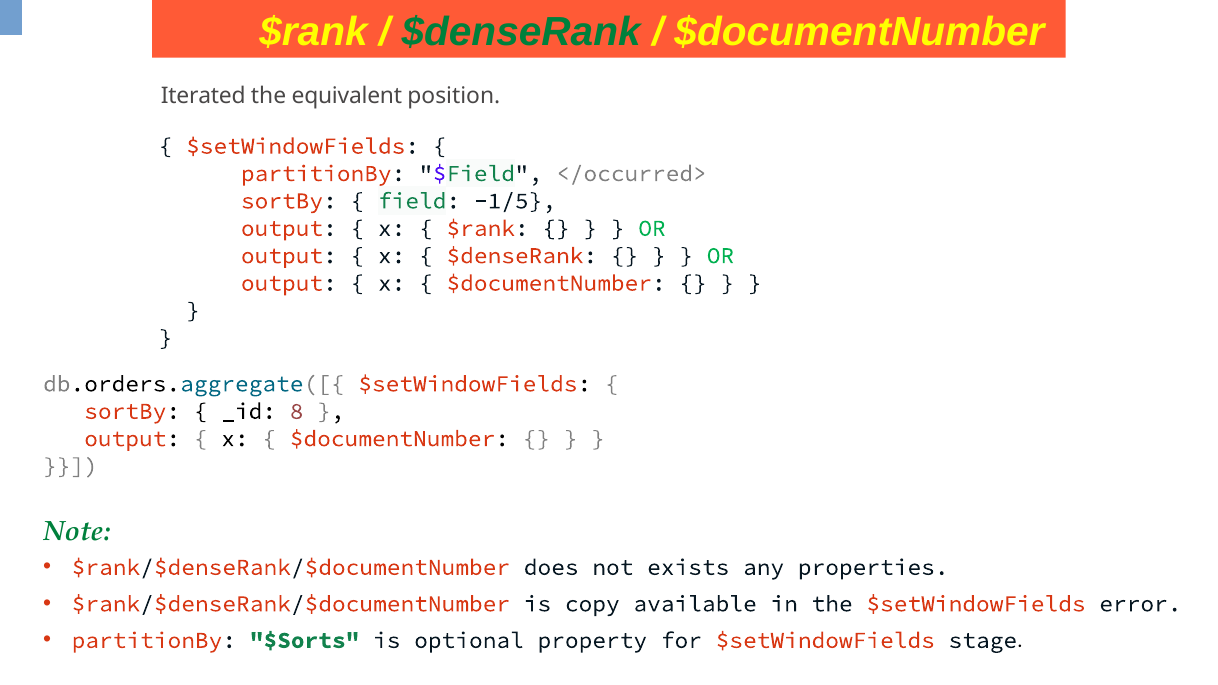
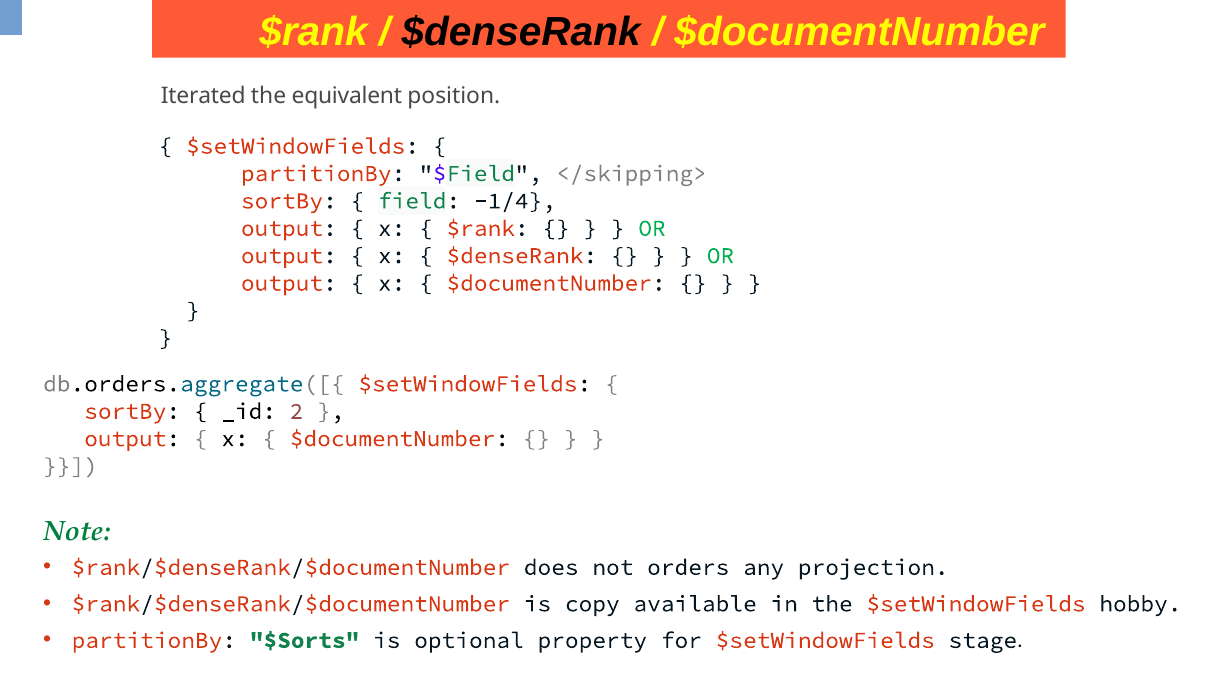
$denseRank at (521, 32) colour: green -> black
</occurred>: </occurred> -> </skipping>
-1/5: -1/5 -> -1/4
8: 8 -> 2
exists: exists -> orders
properties: properties -> projection
error: error -> hobby
